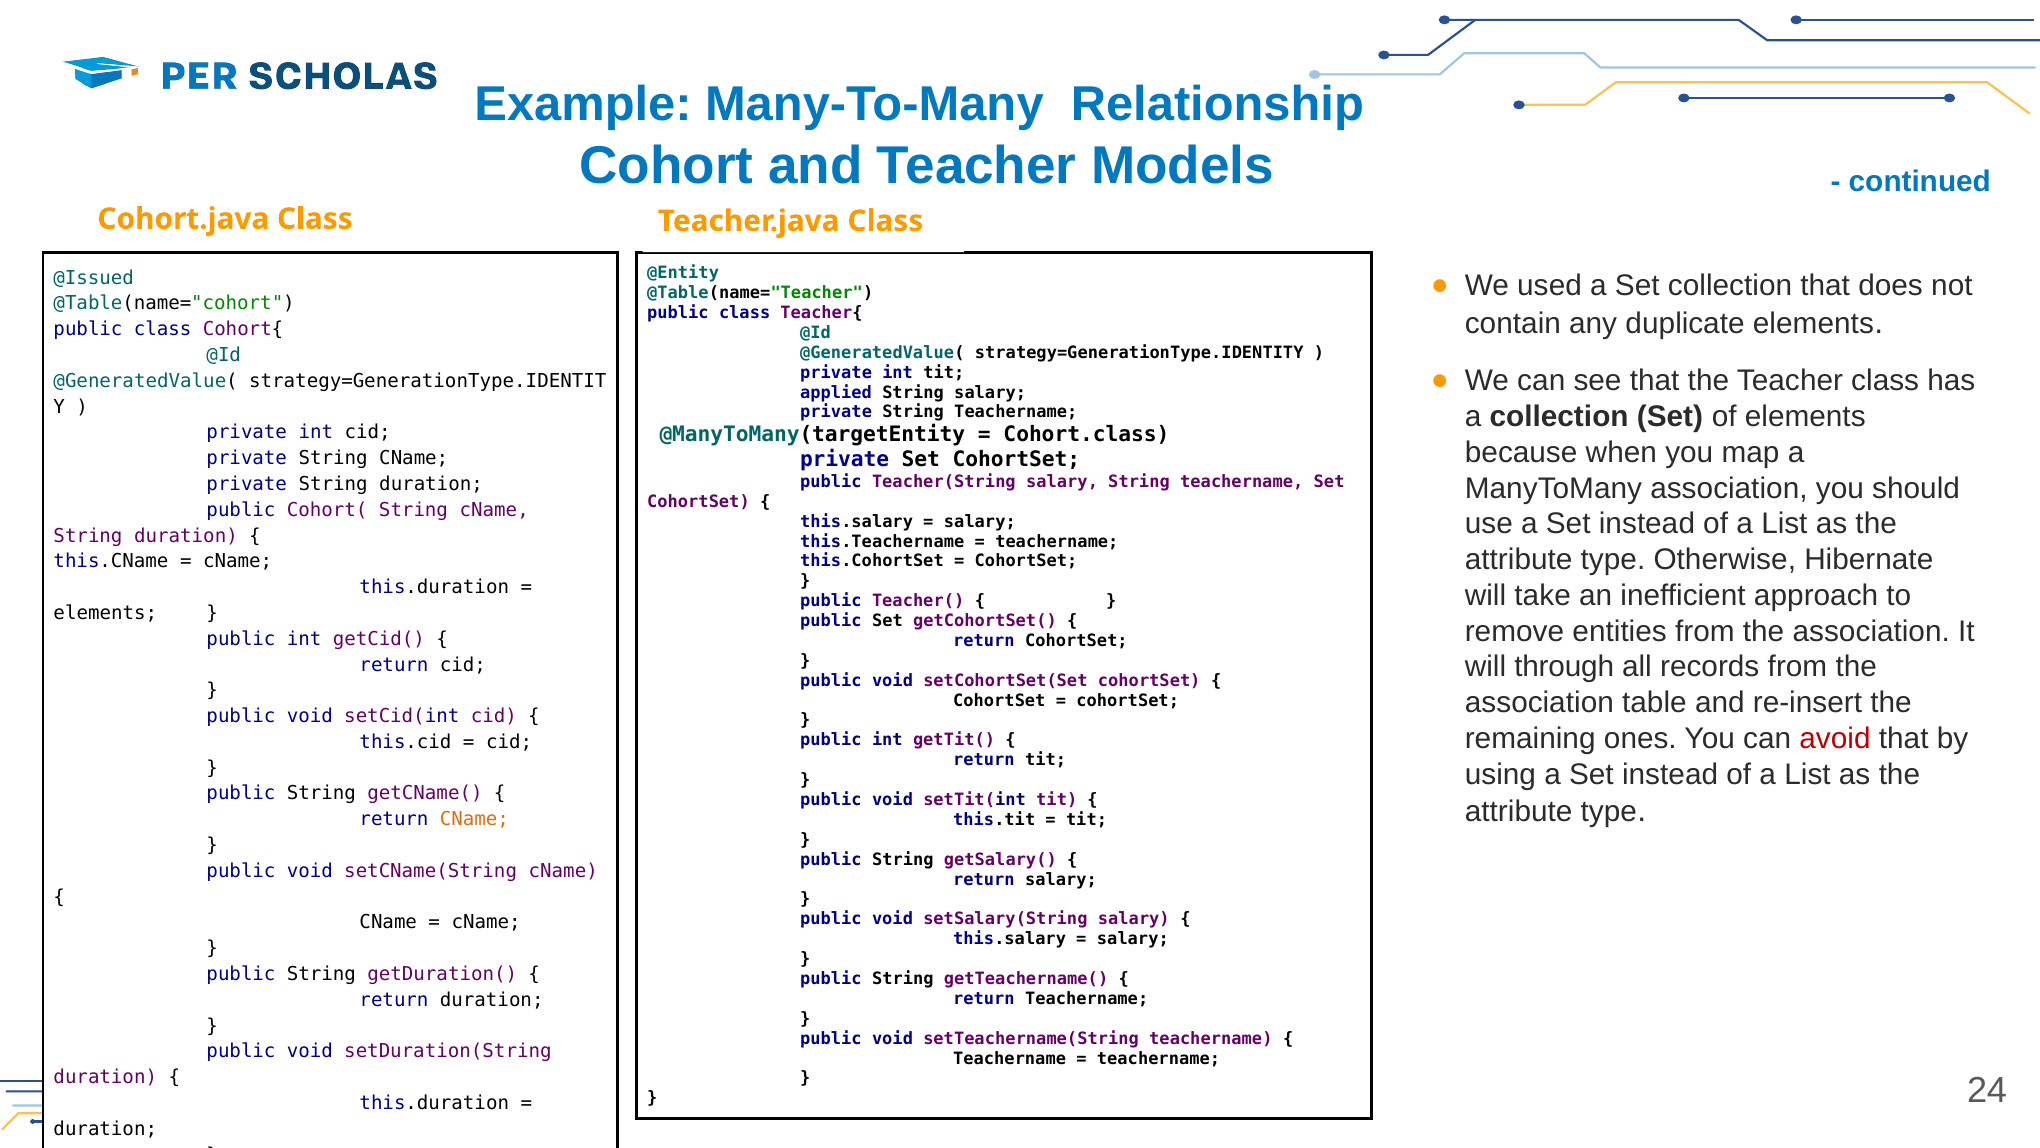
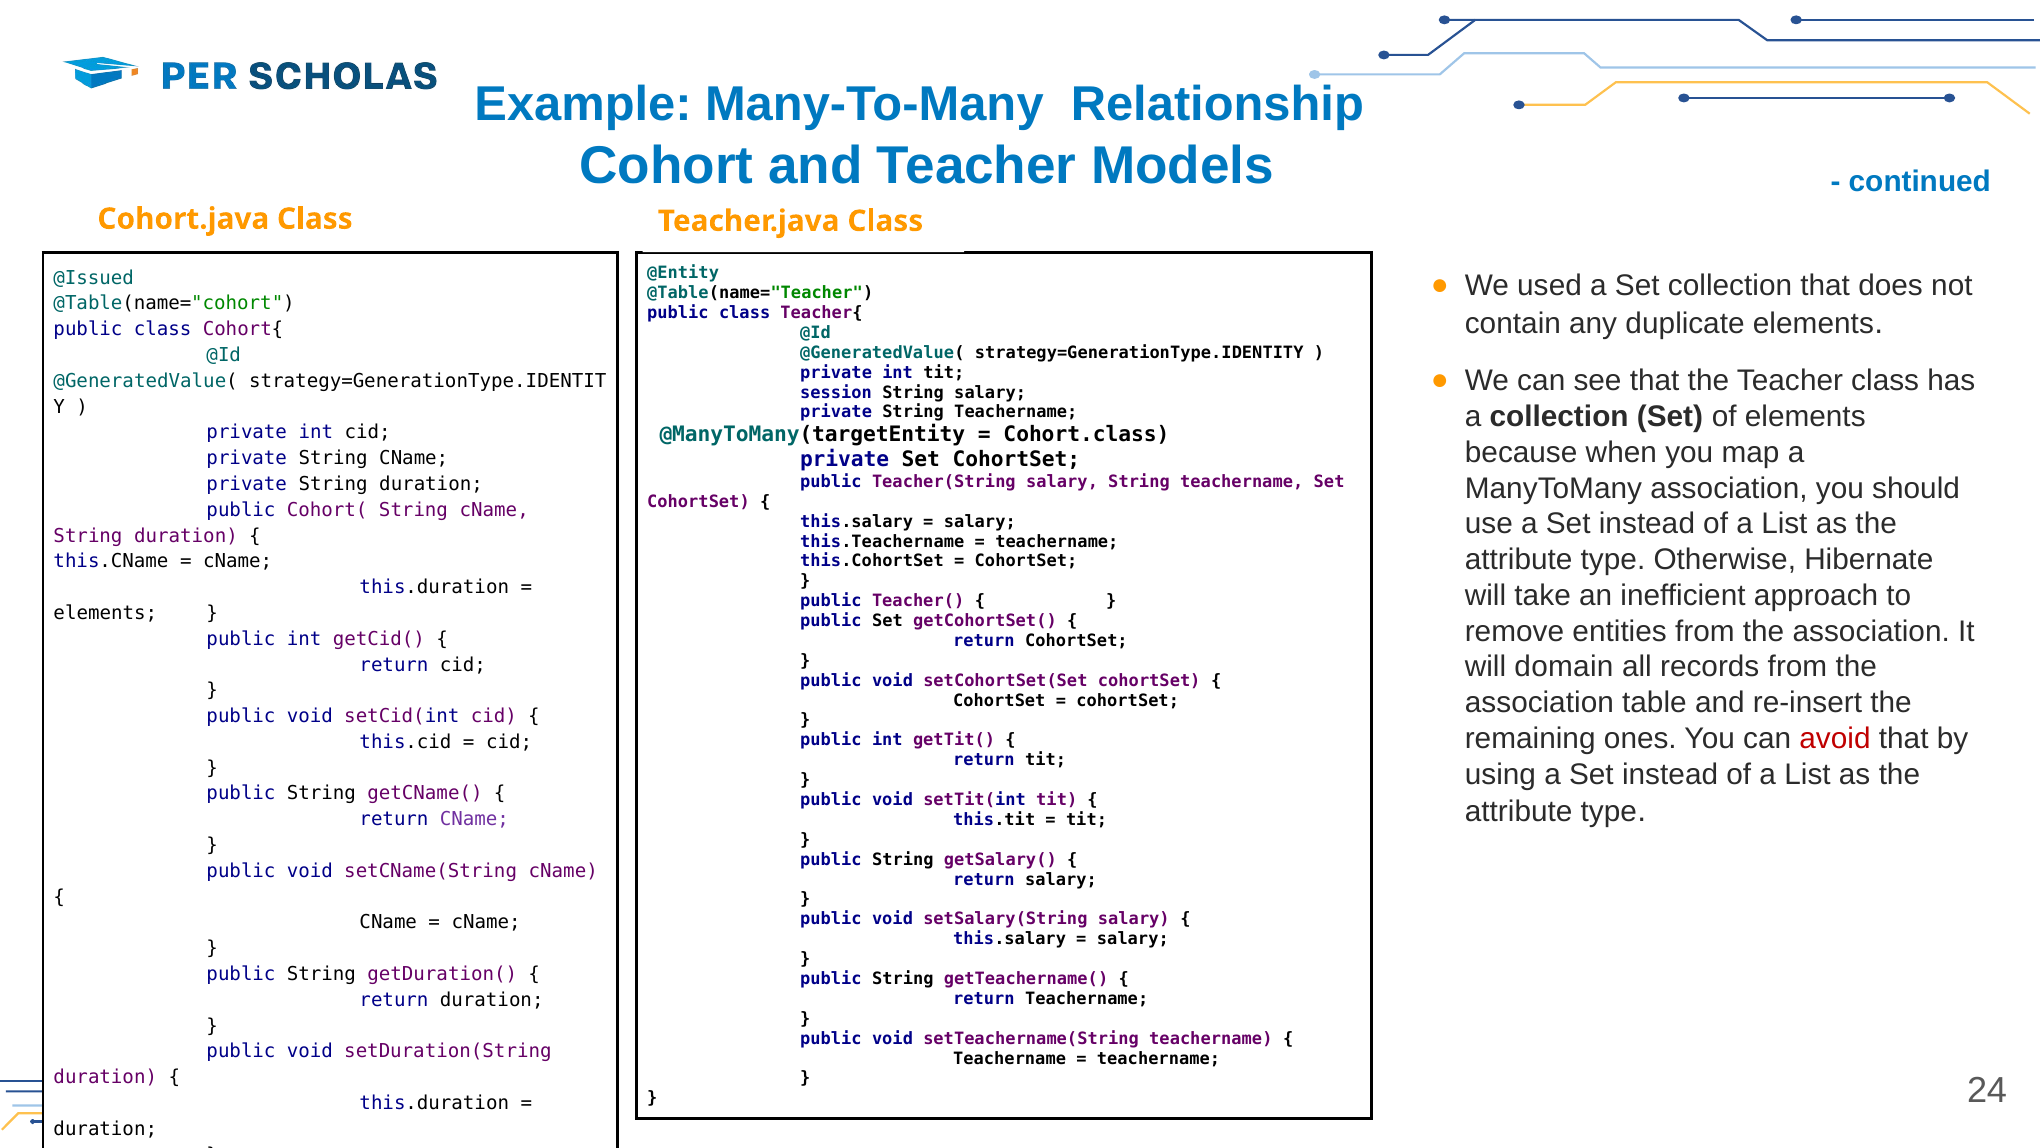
applied: applied -> session
through: through -> domain
CName at (474, 819) colour: orange -> purple
